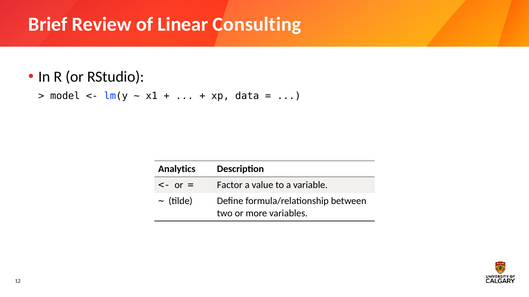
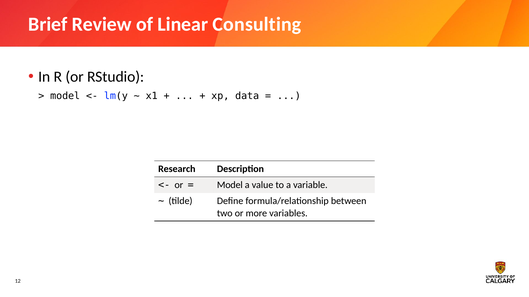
Analytics: Analytics -> Research
Factor at (230, 185): Factor -> Model
